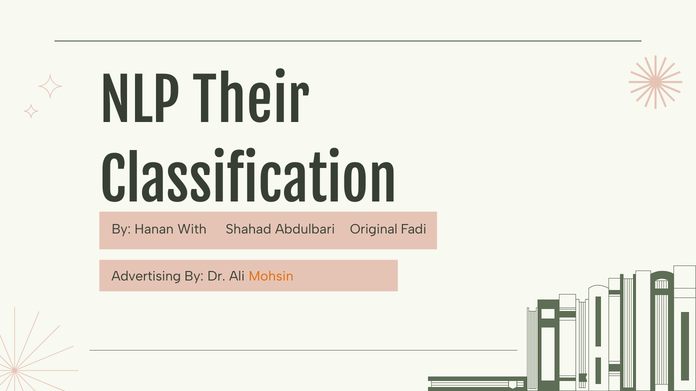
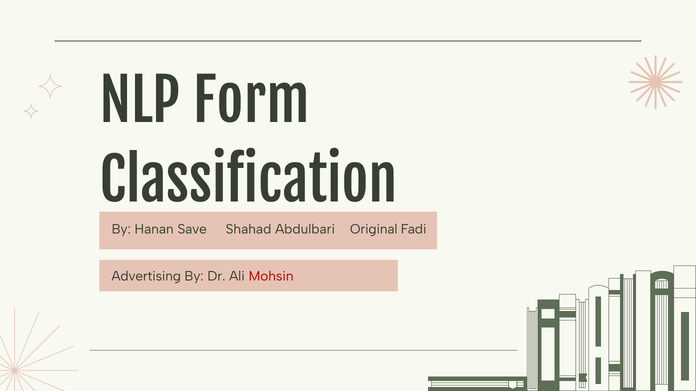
Their: Their -> Form
With: With -> Save
Mohsin colour: orange -> red
